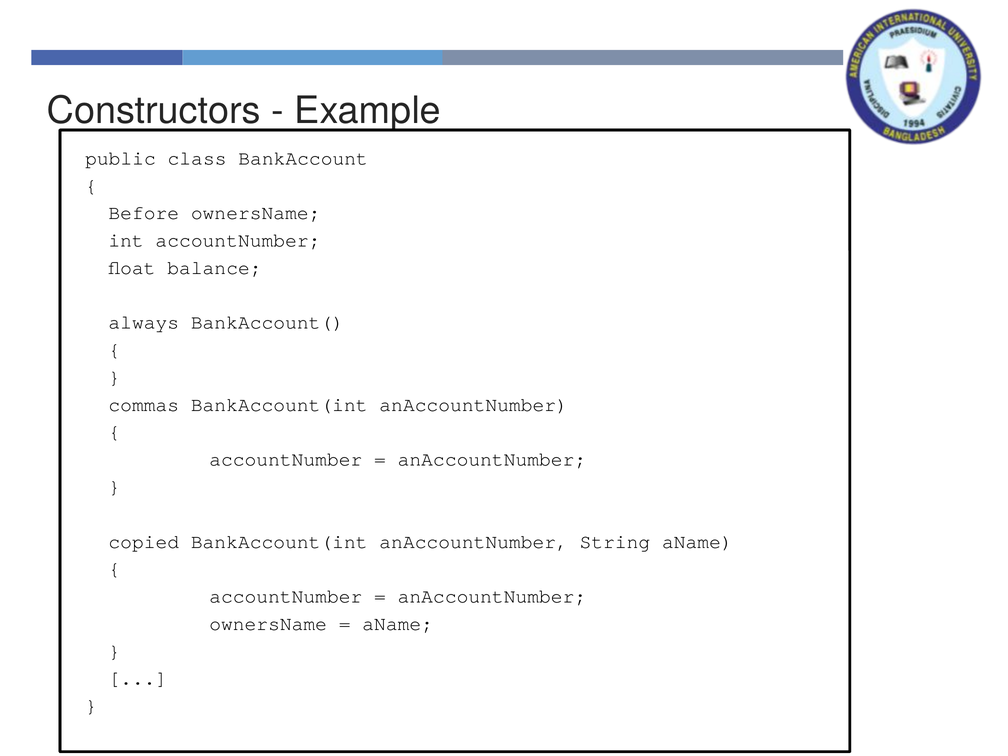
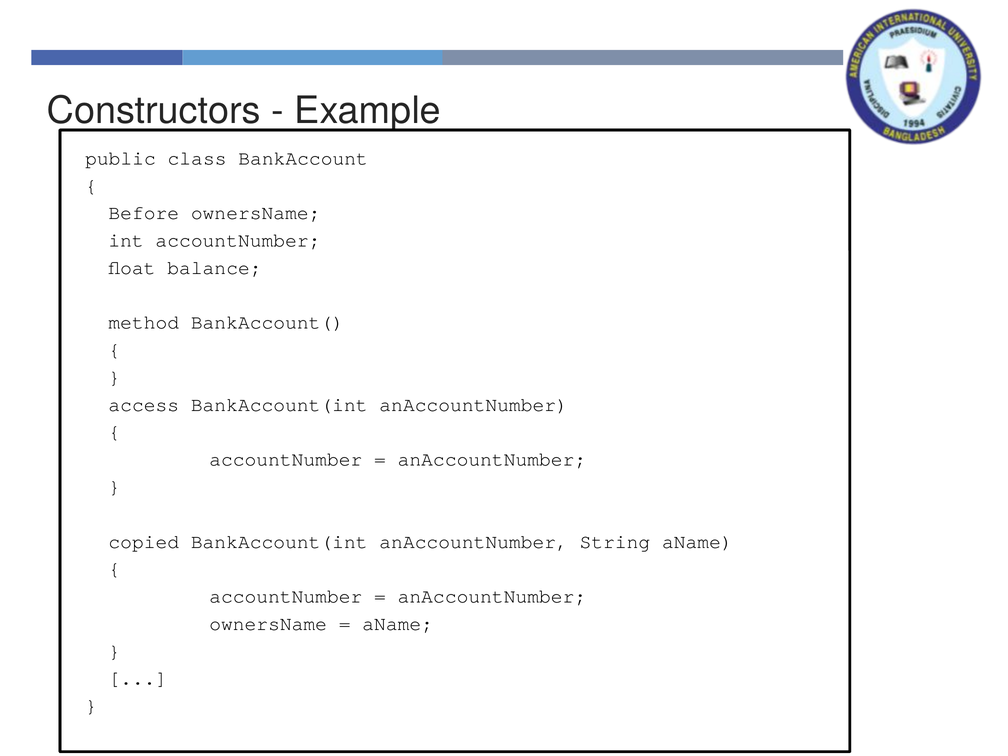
always: always -> method
commas: commas -> access
